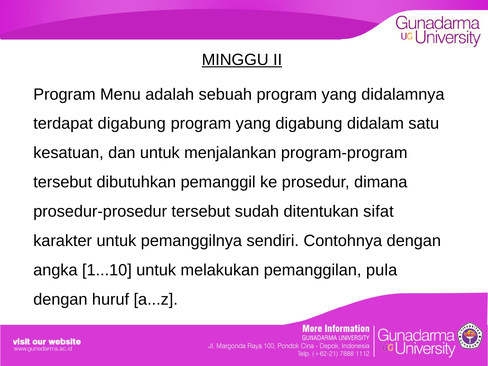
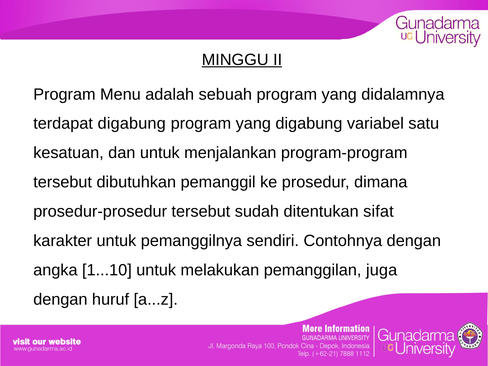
didalam: didalam -> variabel
pula: pula -> juga
